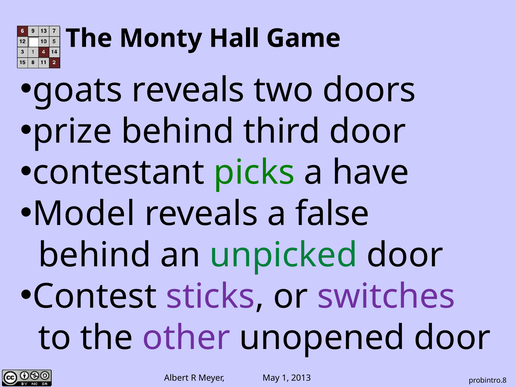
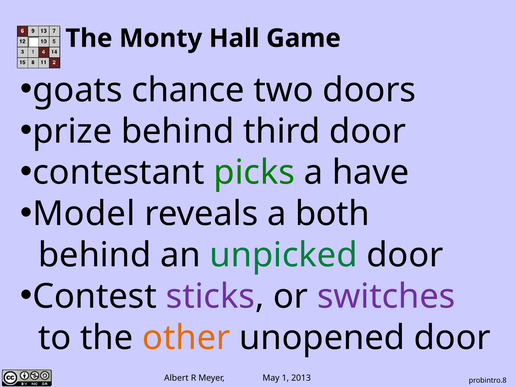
goats reveals: reveals -> chance
false: false -> both
other colour: purple -> orange
